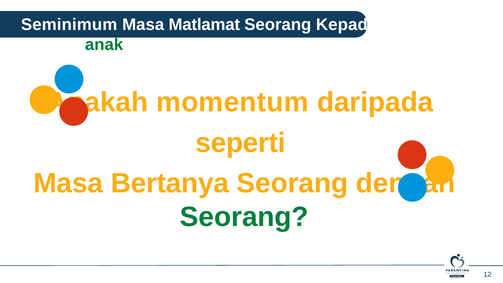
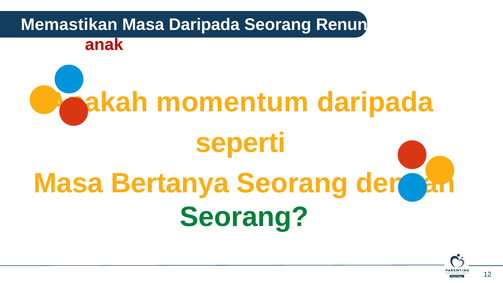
Seminimum: Seminimum -> Memastikan
Masa Matlamat: Matlamat -> Daripada
Kepada: Kepada -> Renung
anak colour: green -> red
